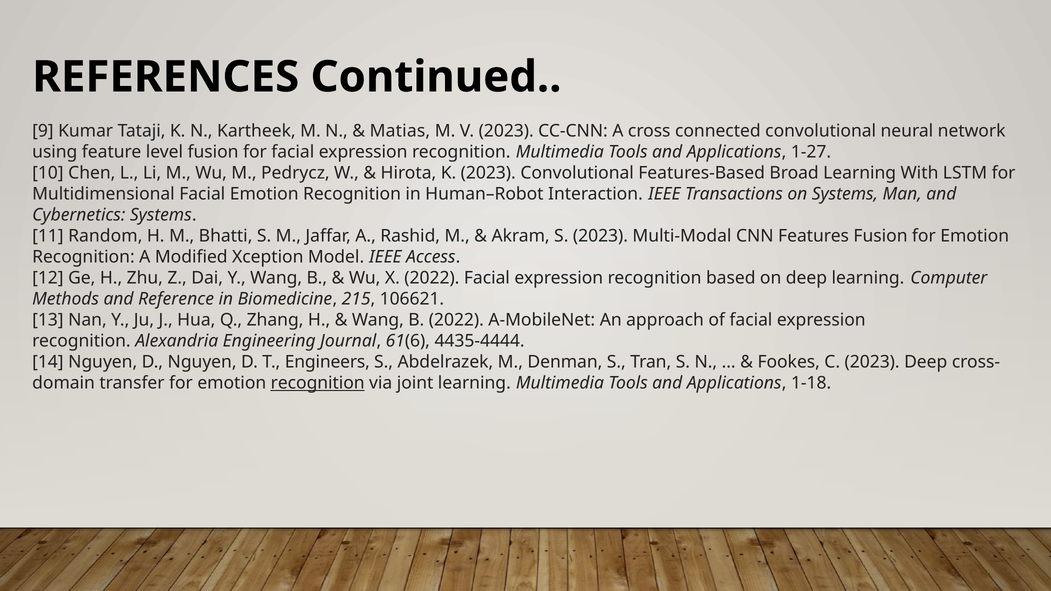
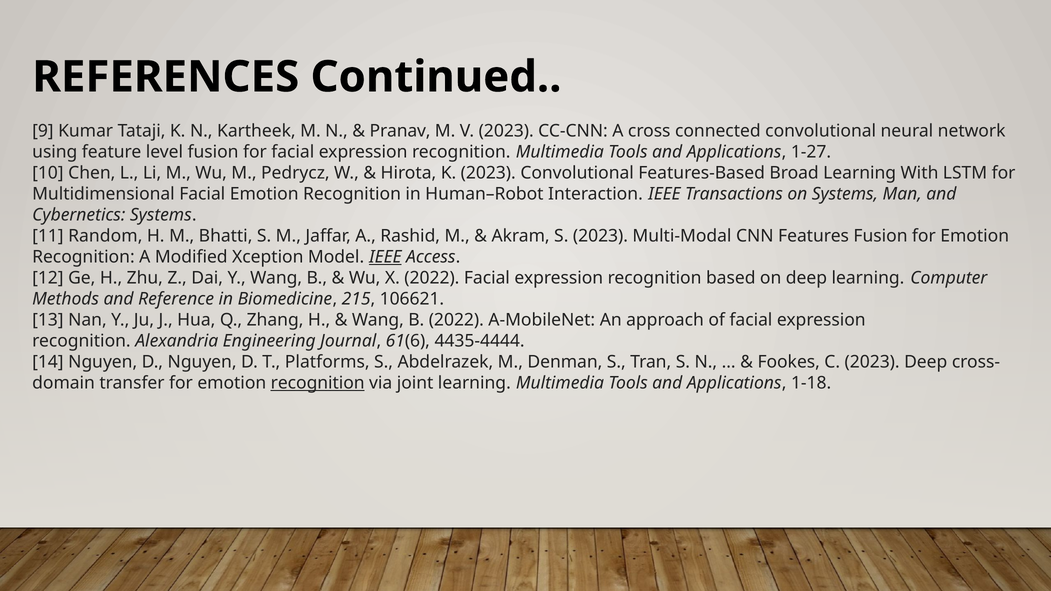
Matias: Matias -> Pranav
IEEE at (385, 257) underline: none -> present
Engineers: Engineers -> Platforms
